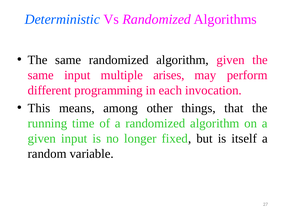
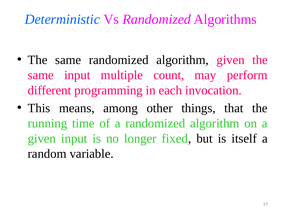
arises: arises -> count
